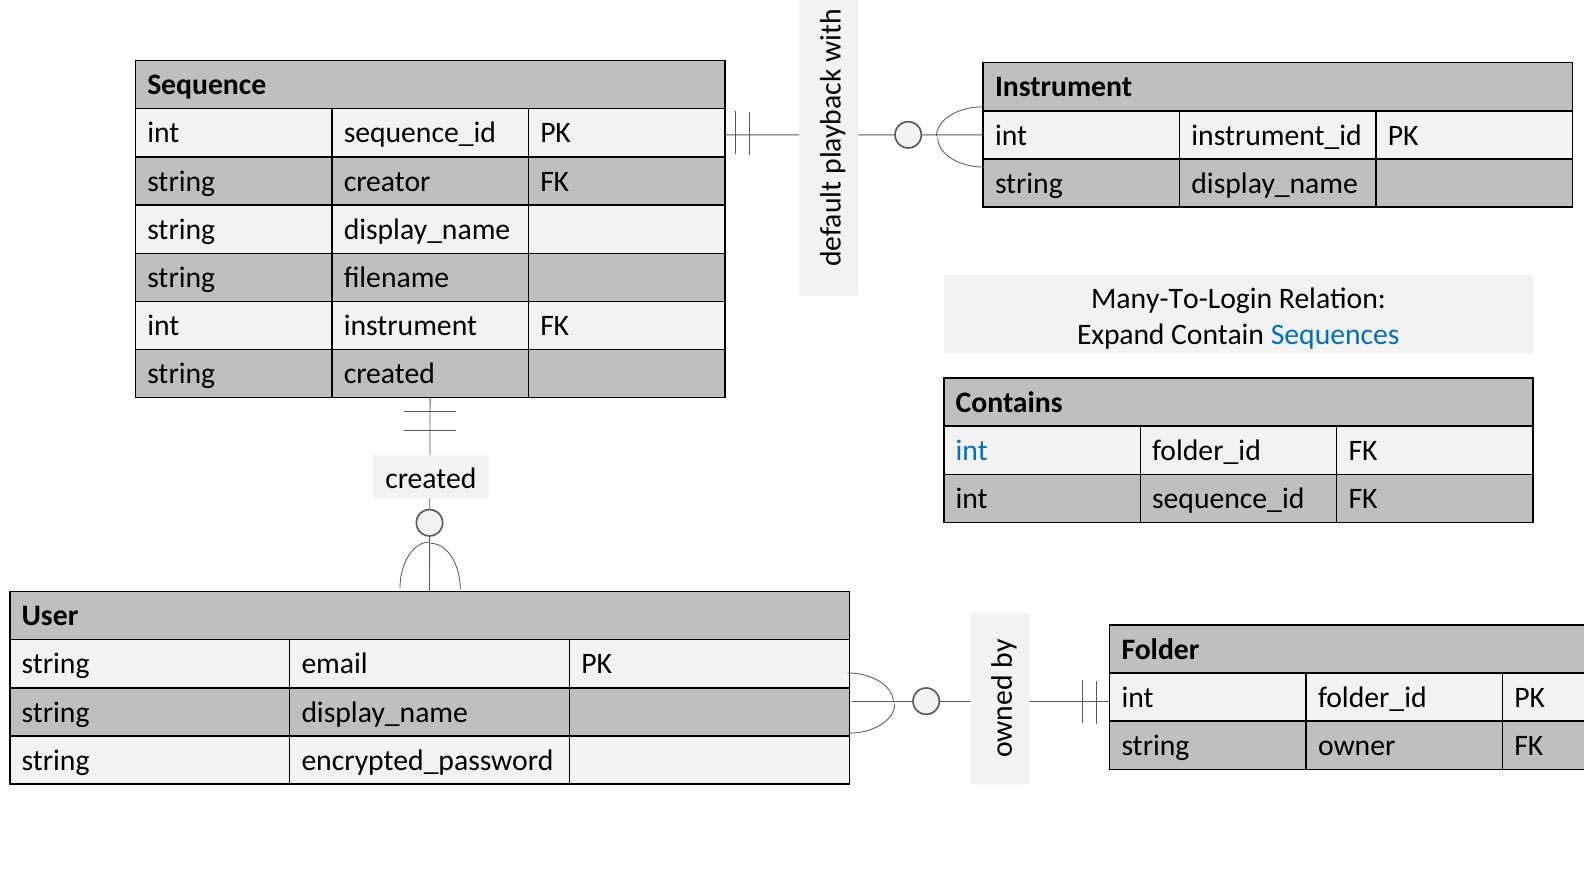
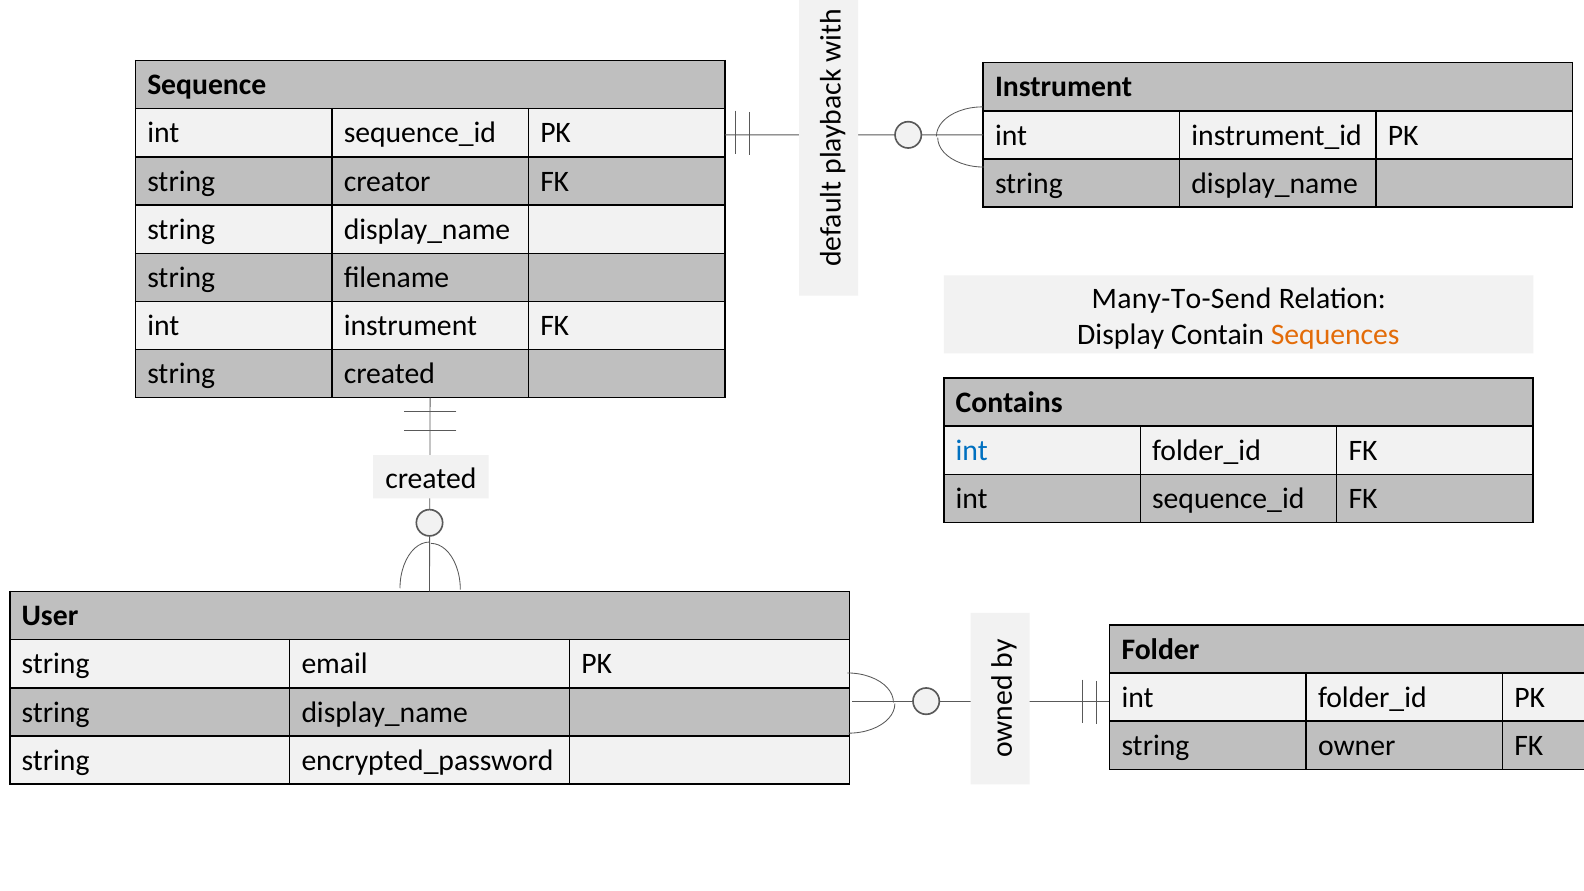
Many-To-Login: Many-To-Login -> Many-To-Send
Expand: Expand -> Display
Sequences colour: blue -> orange
